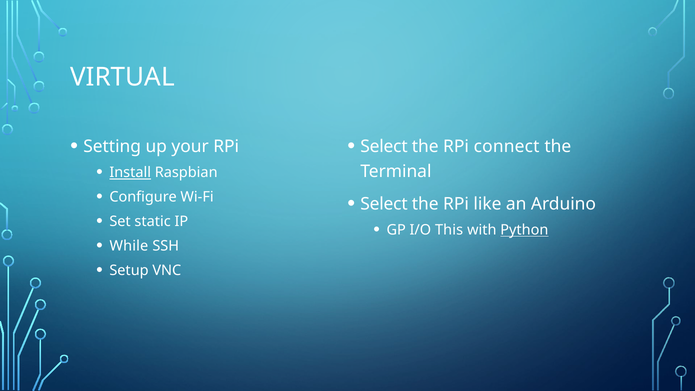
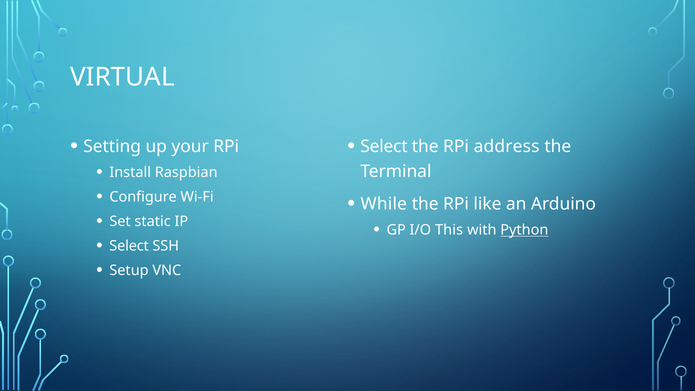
connect: connect -> address
Install underline: present -> none
Select at (384, 204): Select -> While
While at (129, 246): While -> Select
